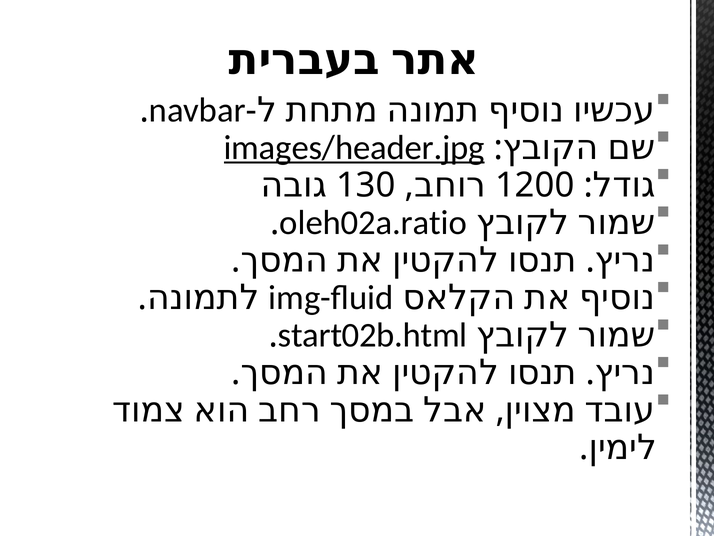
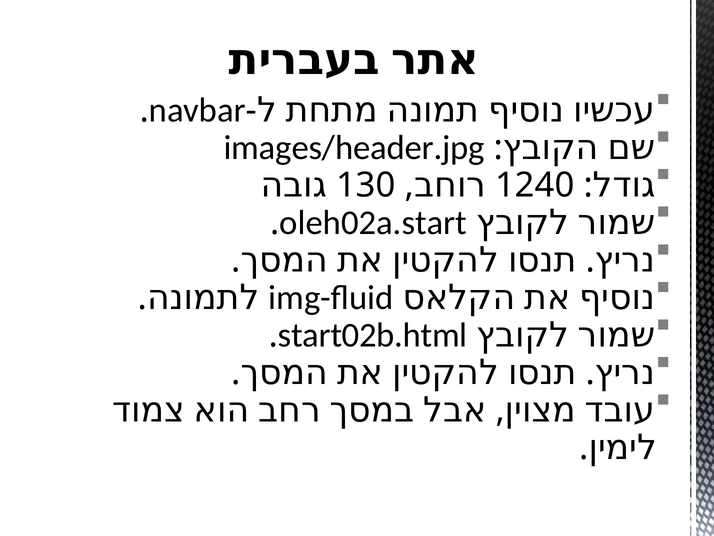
images/header.jpg underline: present -> none
1200: 1200 -> 1240
oleh02a.ratio: oleh02a.ratio -> oleh02a.start
